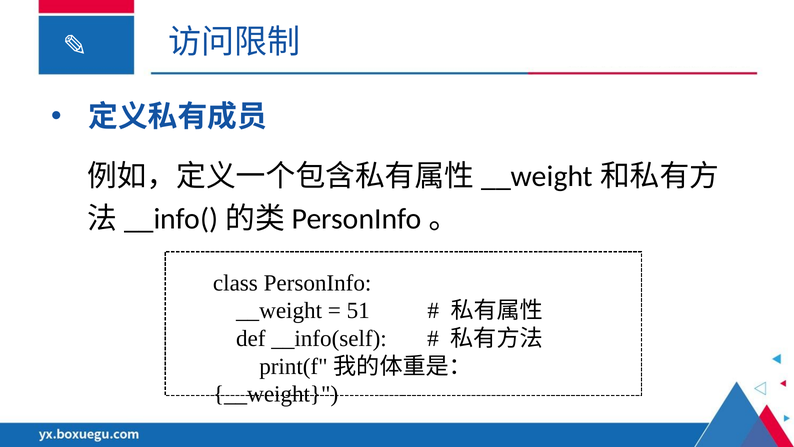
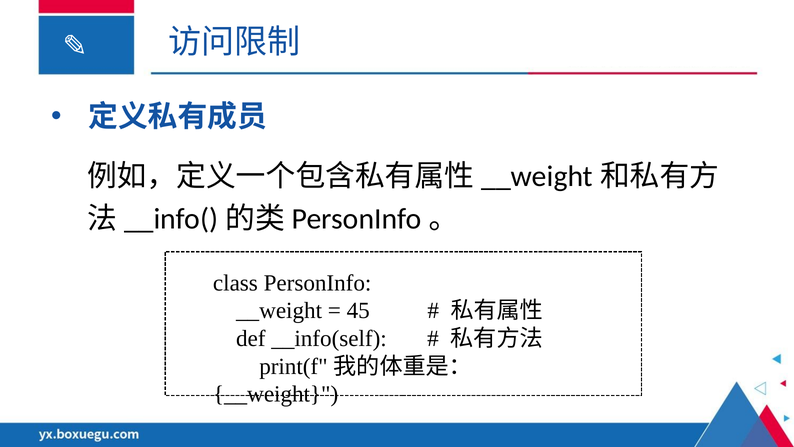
51: 51 -> 45
